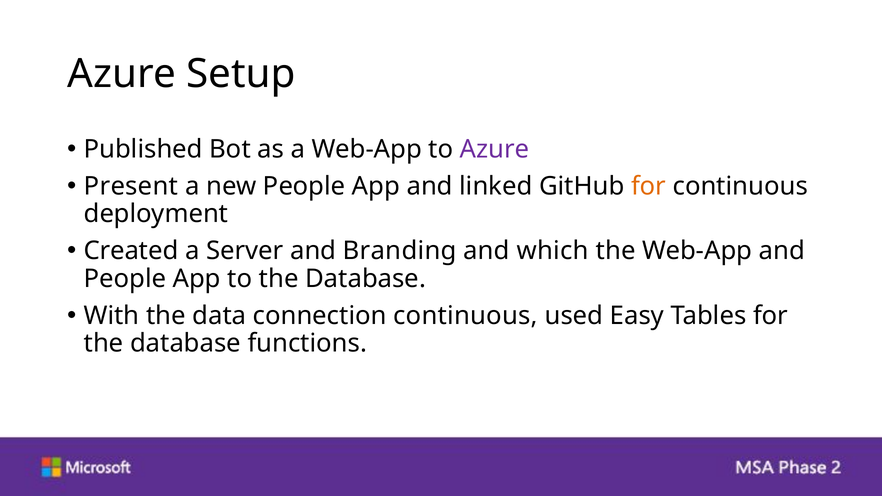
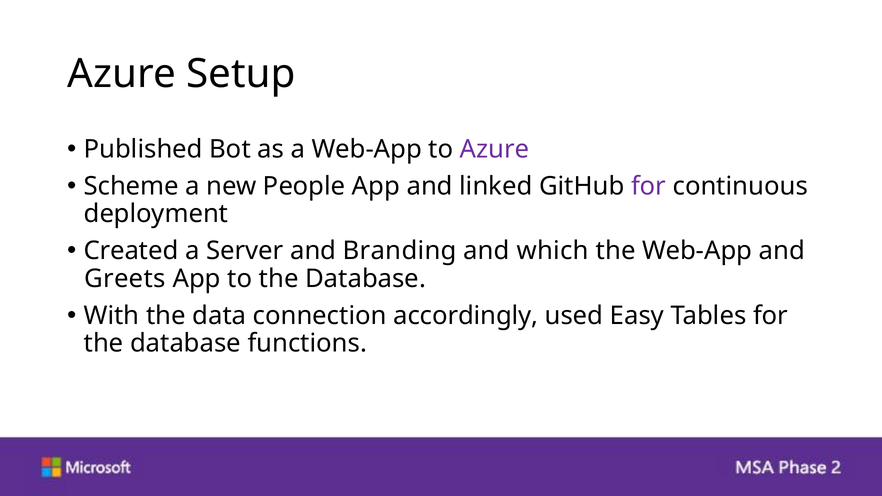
Present: Present -> Scheme
for at (649, 186) colour: orange -> purple
People at (125, 279): People -> Greets
connection continuous: continuous -> accordingly
